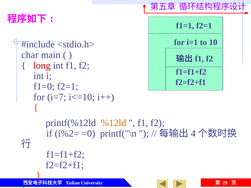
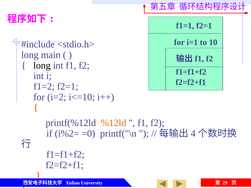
char at (30, 55): char -> long
long at (42, 65) colour: red -> black
f1=0: f1=0 -> f1=2
i=7: i=7 -> i=2
